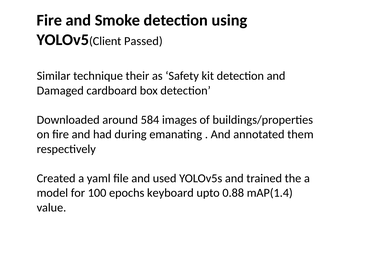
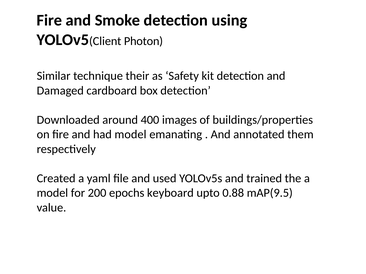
Passed: Passed -> Photon
584: 584 -> 400
had during: during -> model
100: 100 -> 200
mAP(1.4: mAP(1.4 -> mAP(9.5
